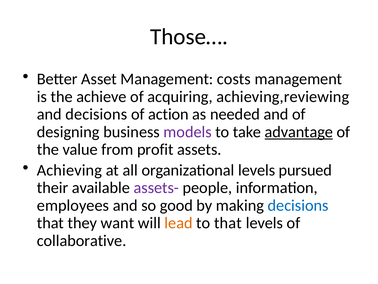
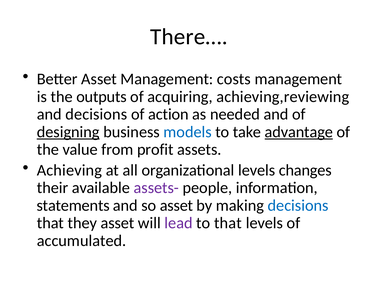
Those…: Those… -> There…
achieve: achieve -> outputs
designing underline: none -> present
models colour: purple -> blue
pursued: pursued -> changes
employees: employees -> statements
so good: good -> asset
they want: want -> asset
lead colour: orange -> purple
collaborative: collaborative -> accumulated
